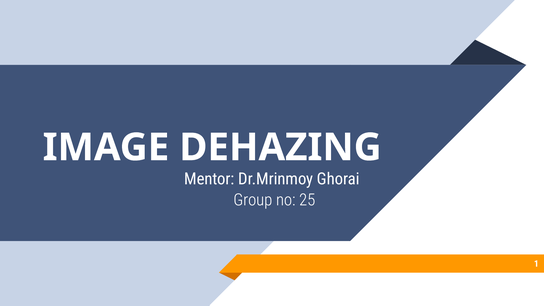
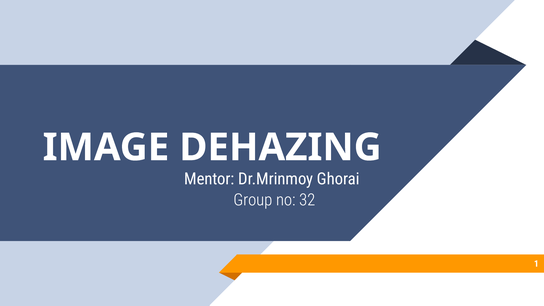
25: 25 -> 32
